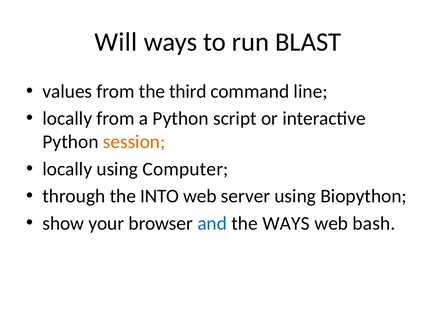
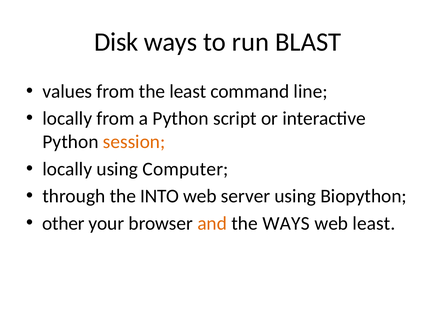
Will: Will -> Disk
the third: third -> least
show: show -> other
and colour: blue -> orange
web bash: bash -> least
